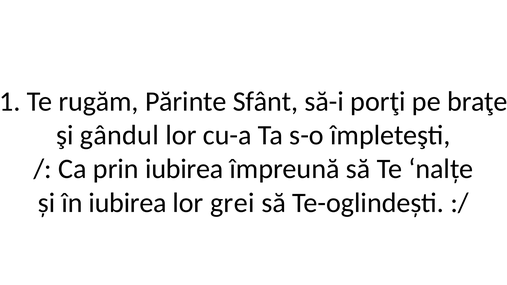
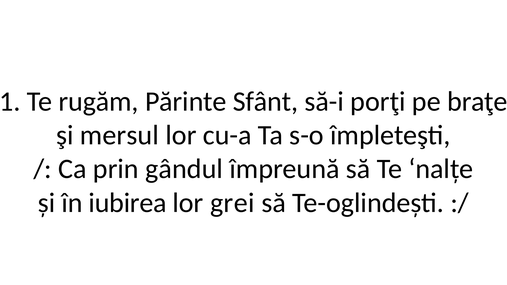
gândul: gândul -> mersul
prin iubirea: iubirea -> gândul
